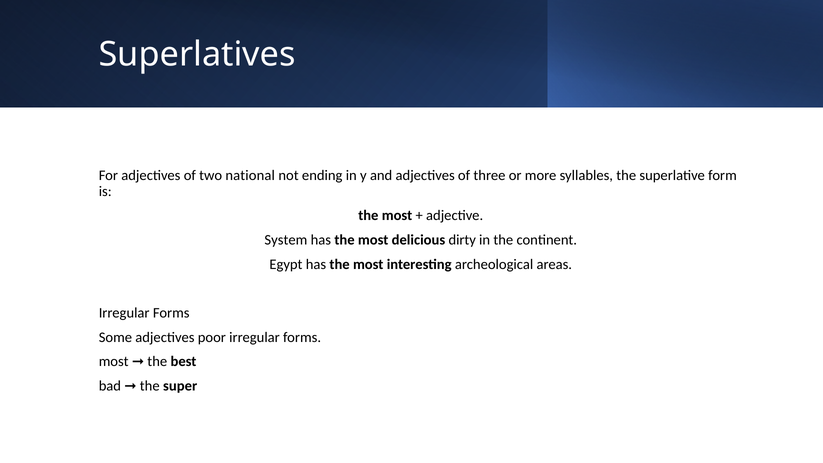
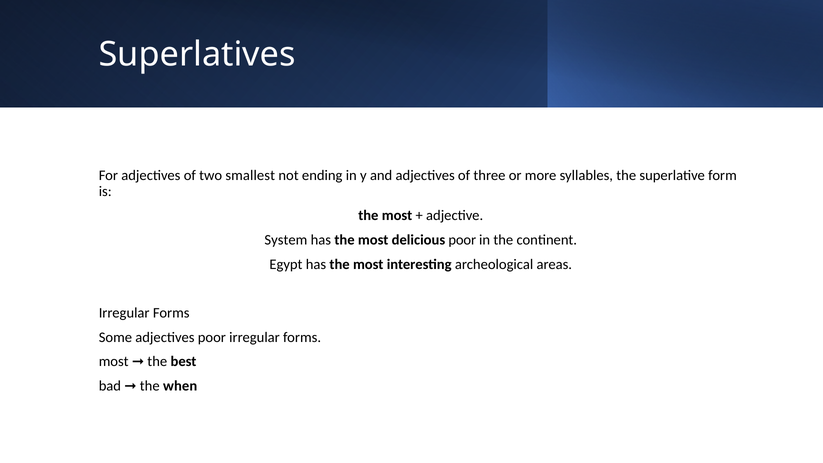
national: national -> smallest
delicious dirty: dirty -> poor
super: super -> when
